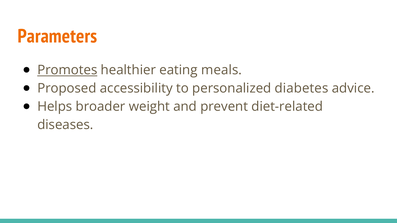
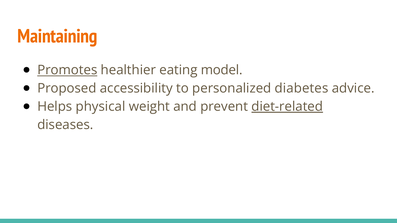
Parameters: Parameters -> Maintaining
meals: meals -> model
broader: broader -> physical
diet-related underline: none -> present
